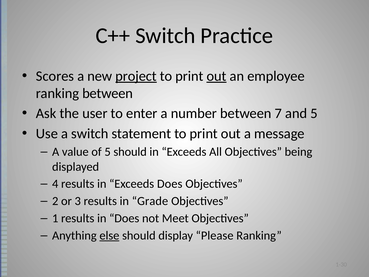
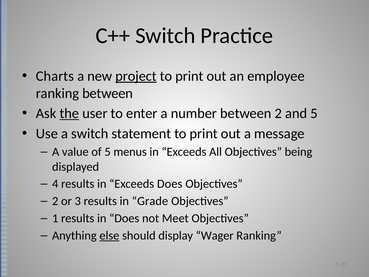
Scores: Scores -> Charts
out at (217, 76) underline: present -> none
the underline: none -> present
between 7: 7 -> 2
5 should: should -> menus
Please: Please -> Wager
